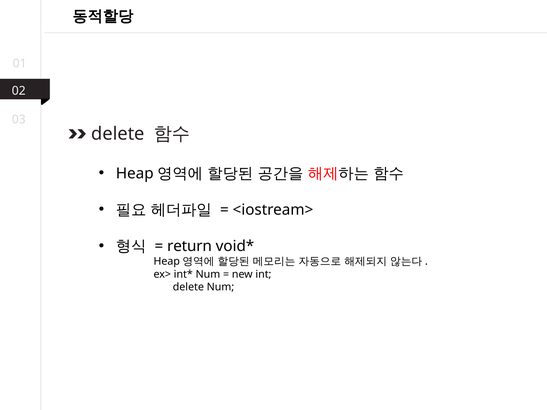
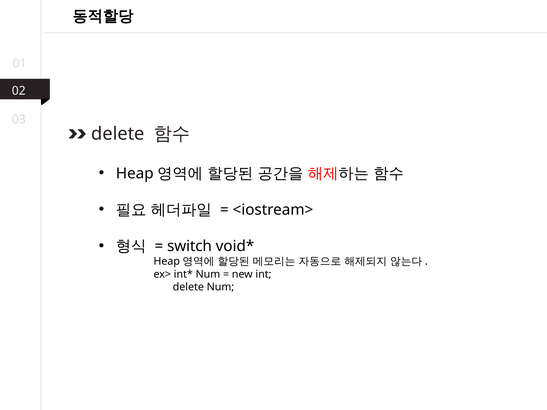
return: return -> switch
